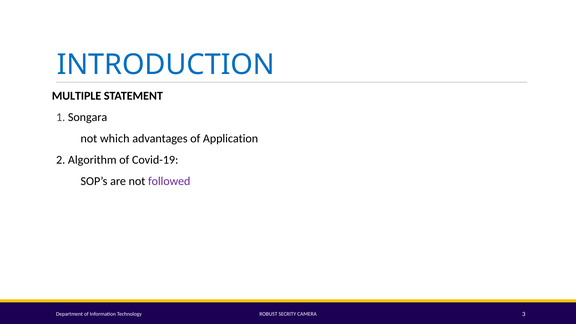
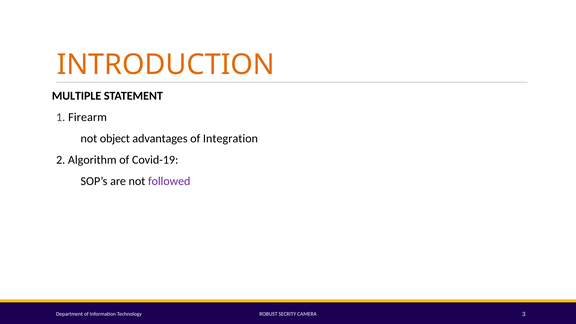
INTRODUCTION colour: blue -> orange
Songara: Songara -> Firearm
which: which -> object
Application: Application -> Integration
